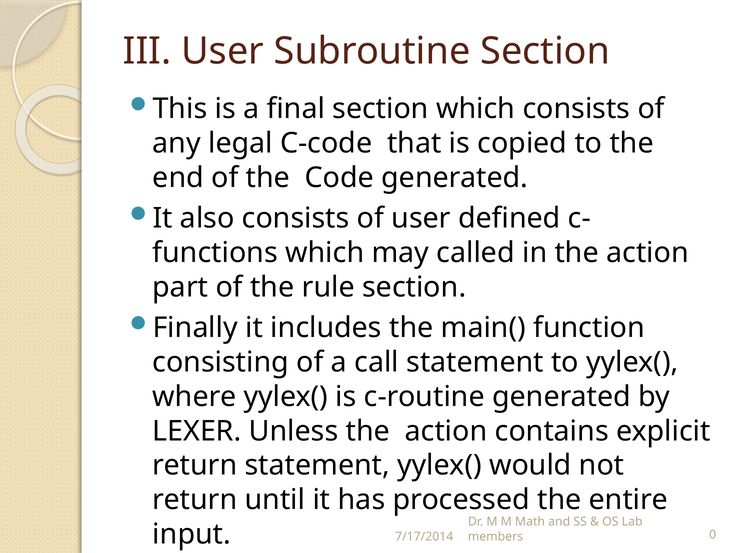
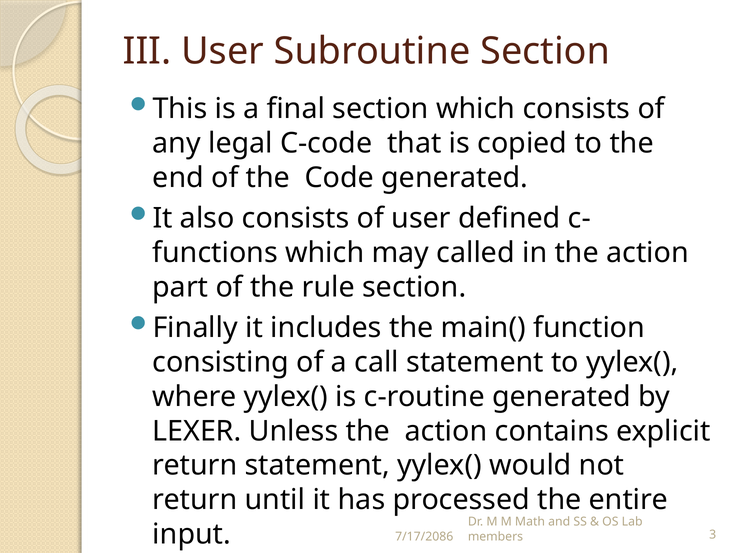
7/17/2014: 7/17/2014 -> 7/17/2086
0: 0 -> 3
